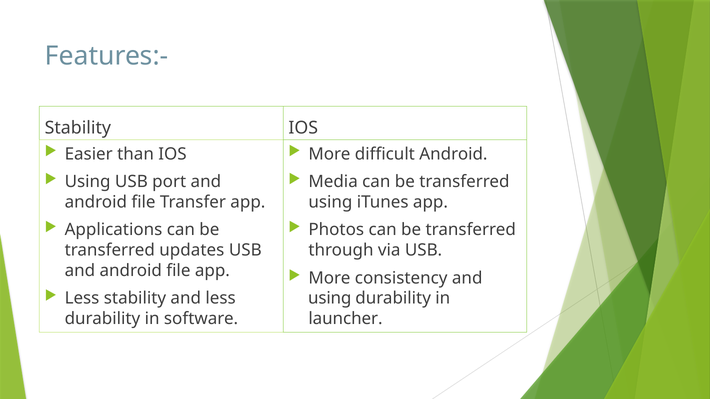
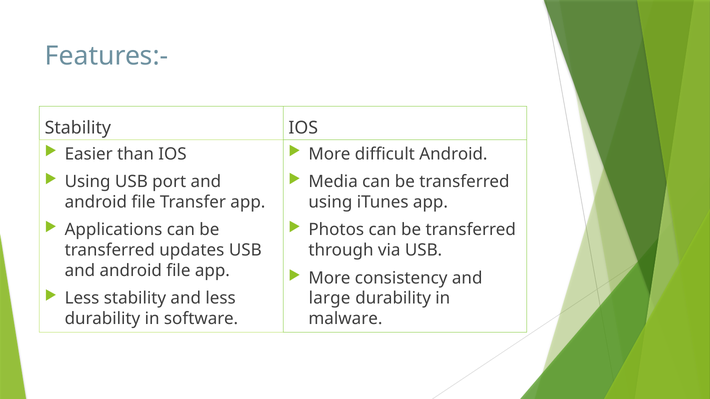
using at (330, 299): using -> large
launcher: launcher -> malware
